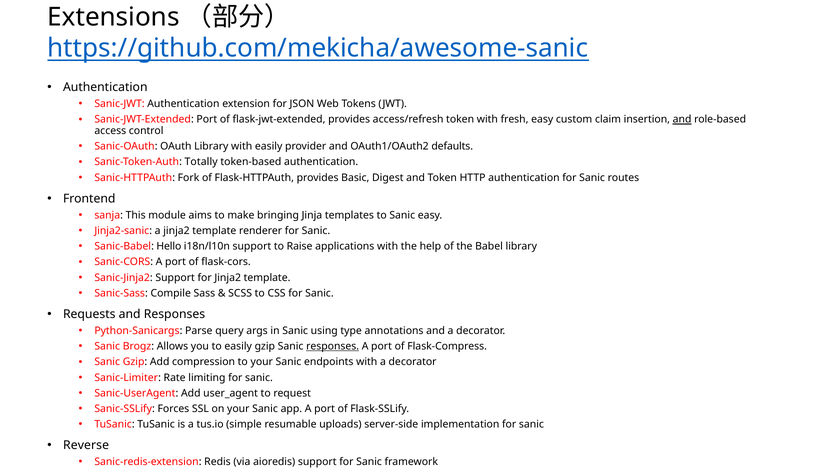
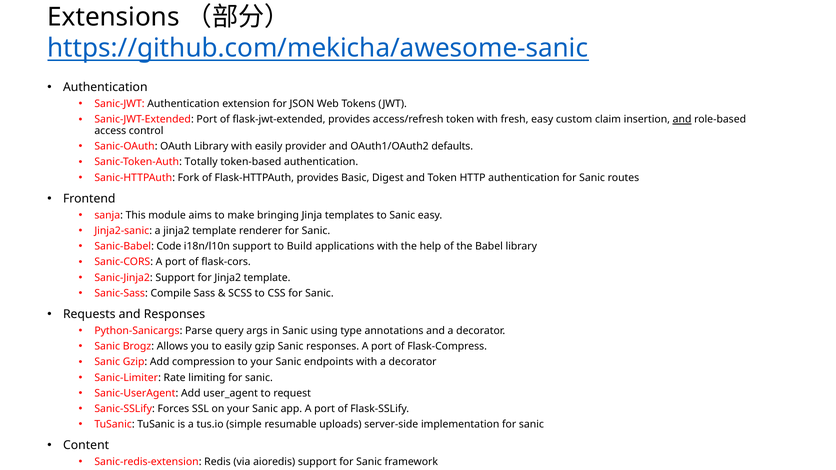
Hello: Hello -> Code
Raise: Raise -> Build
responses at (333, 347) underline: present -> none
Reverse: Reverse -> Content
